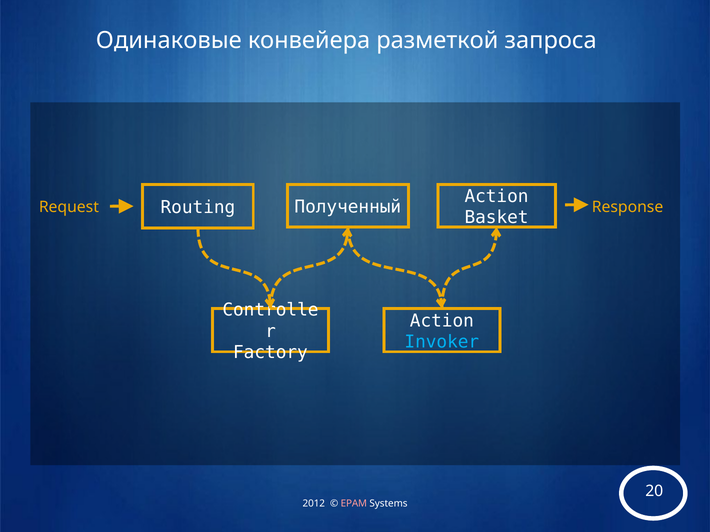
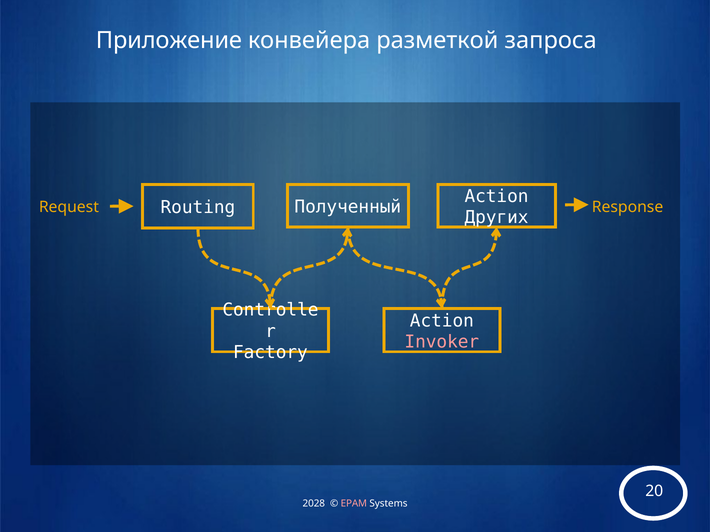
Одинаковые: Одинаковые -> Приложение
Basket: Basket -> Других
Invoker colour: light blue -> pink
2012: 2012 -> 2028
